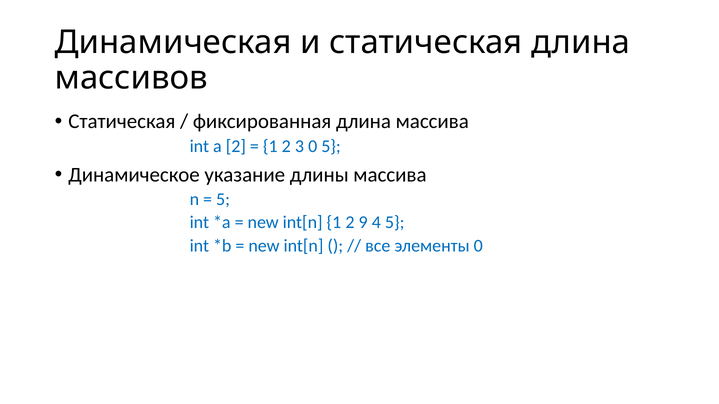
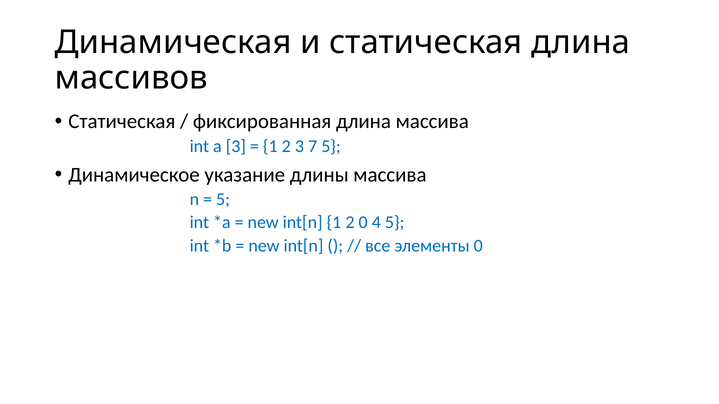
a 2: 2 -> 3
3 0: 0 -> 7
2 9: 9 -> 0
